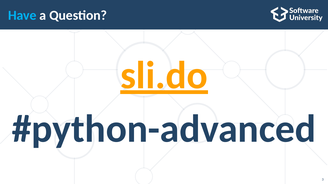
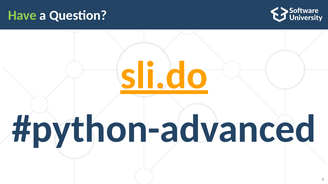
Have colour: light blue -> light green
